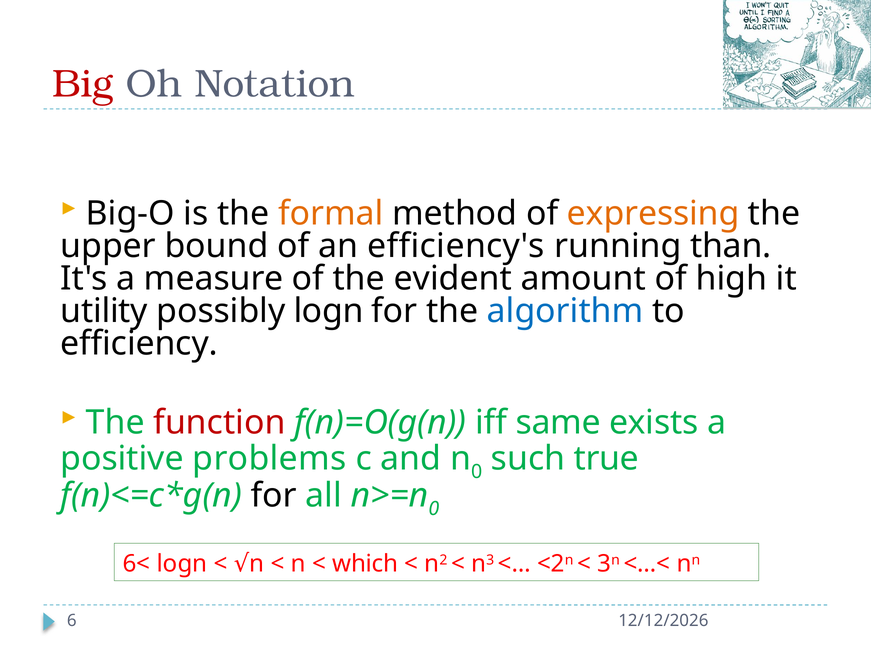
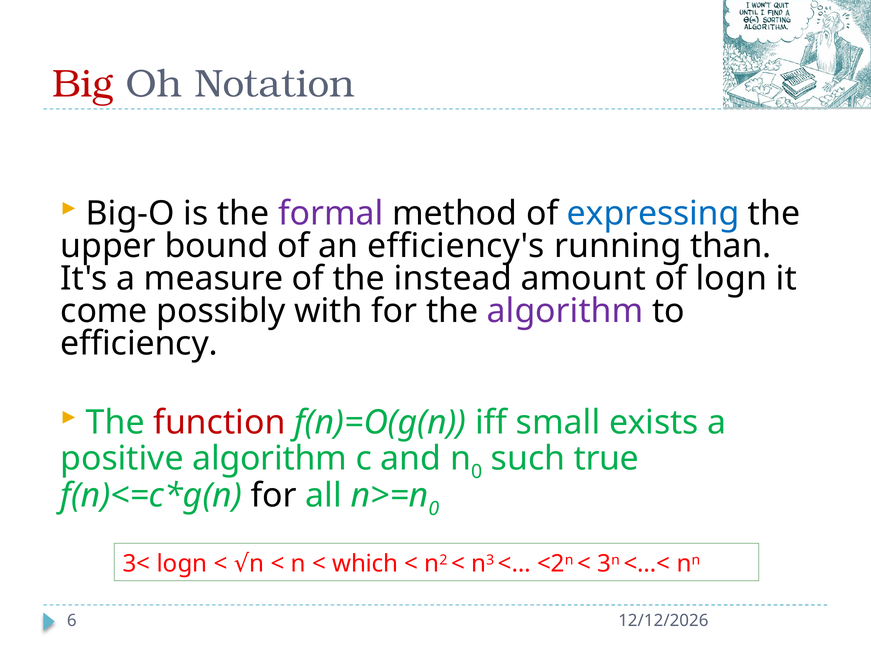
formal colour: orange -> purple
expressing colour: orange -> blue
evident: evident -> instead
of high: high -> logn
utility: utility -> come
possibly logn: logn -> with
algorithm at (565, 311) colour: blue -> purple
same: same -> small
positive problems: problems -> algorithm
6<: 6< -> 3<
